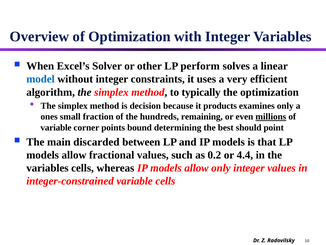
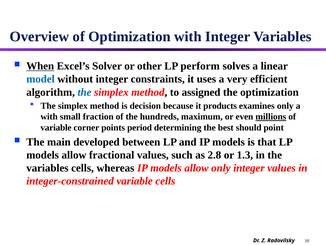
When underline: none -> present
the at (85, 92) colour: black -> blue
typically: typically -> assigned
ones at (49, 117): ones -> with
remaining: remaining -> maximum
bound: bound -> period
discarded: discarded -> developed
0.2: 0.2 -> 2.8
4.4: 4.4 -> 1.3
